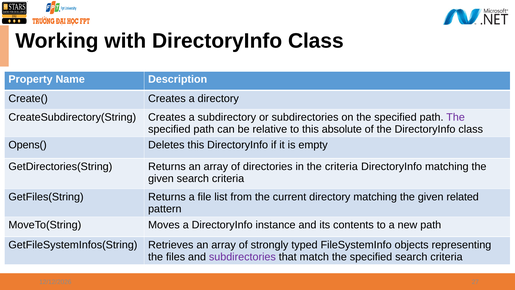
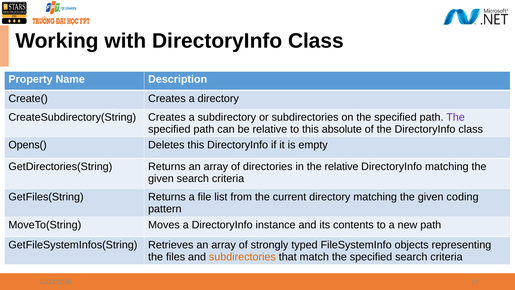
the criteria: criteria -> relative
related: related -> coding
subdirectories at (242, 257) colour: purple -> orange
